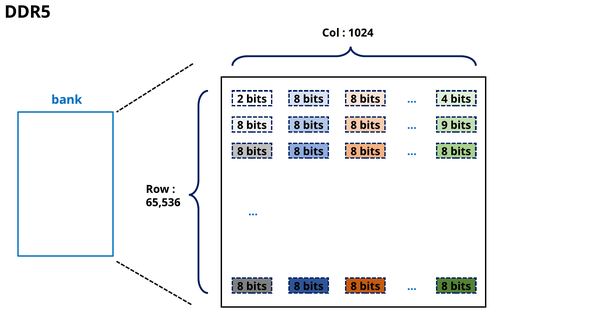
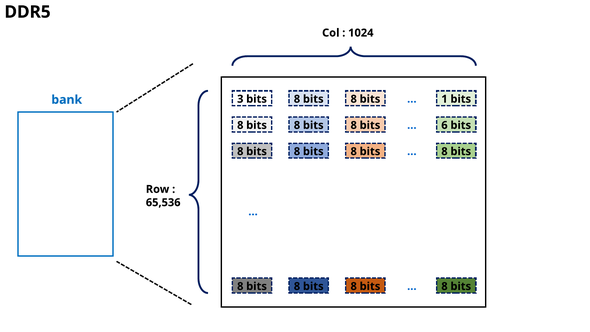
4: 4 -> 1
2: 2 -> 3
9: 9 -> 6
